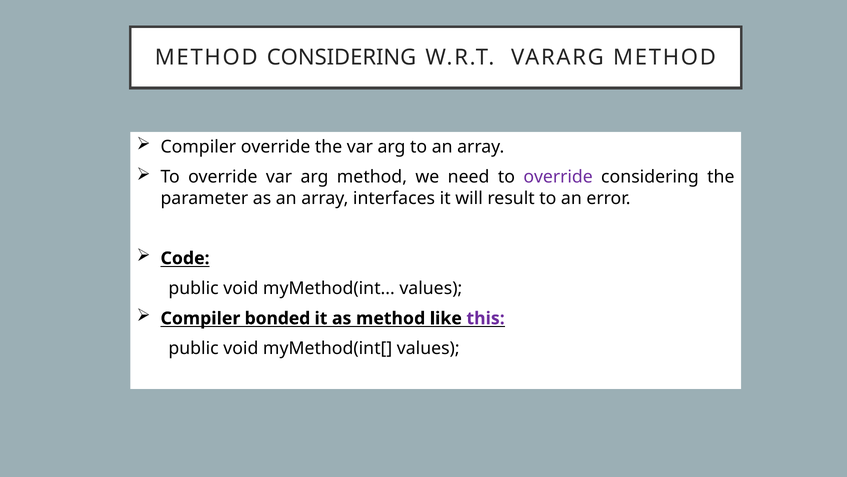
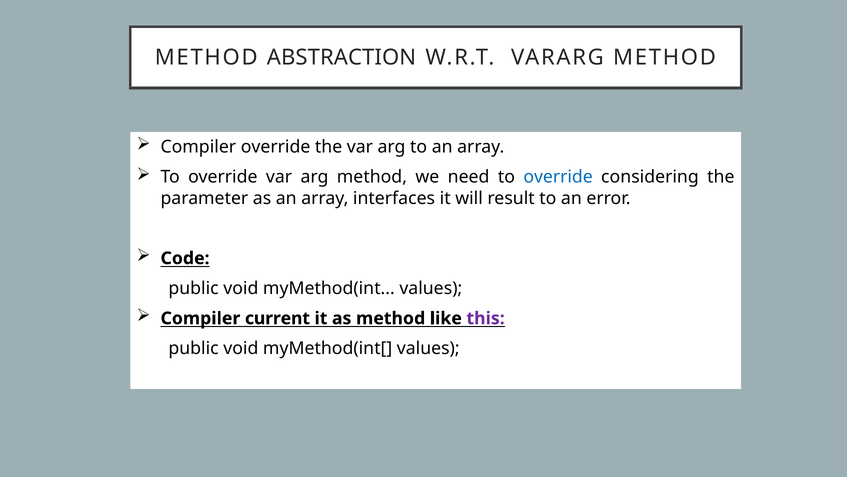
METHOD CONSIDERING: CONSIDERING -> ABSTRACTION
override at (558, 177) colour: purple -> blue
bonded: bonded -> current
